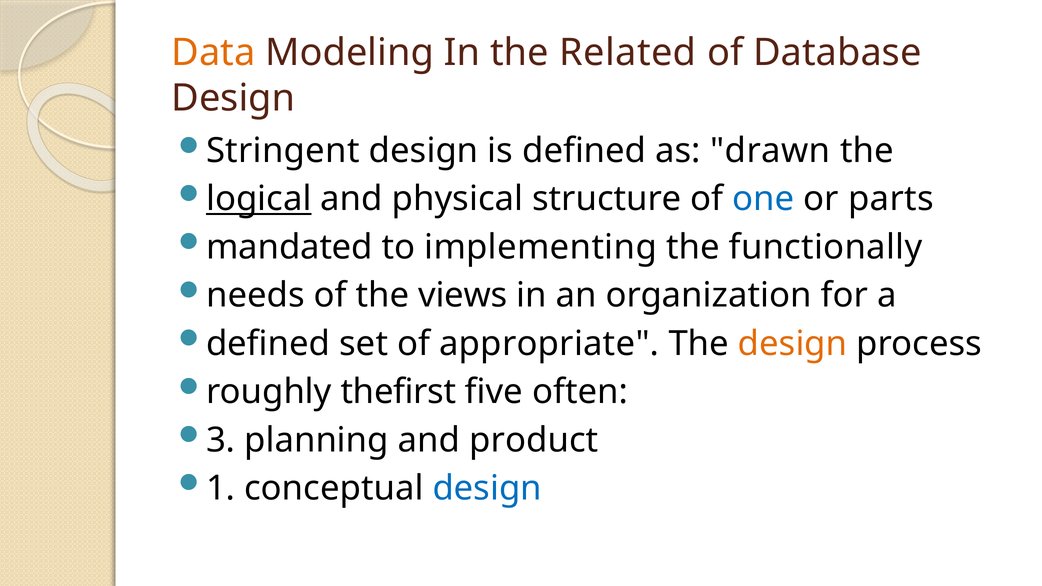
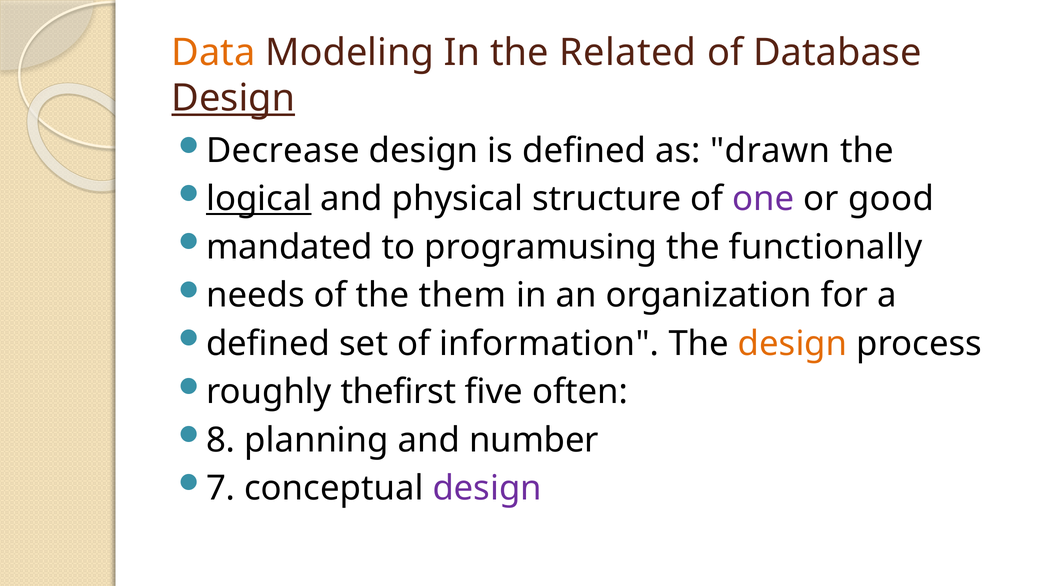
Design at (233, 98) underline: none -> present
Stringent: Stringent -> Decrease
one colour: blue -> purple
parts: parts -> good
implementing: implementing -> programusing
views: views -> them
appropriate: appropriate -> information
3: 3 -> 8
product: product -> number
1: 1 -> 7
design at (487, 488) colour: blue -> purple
